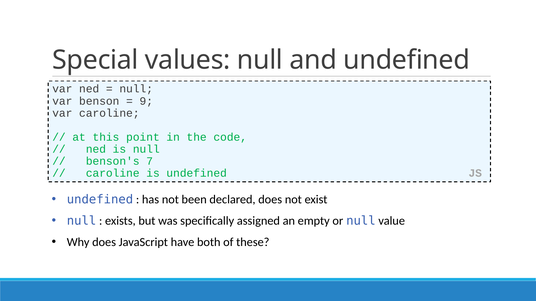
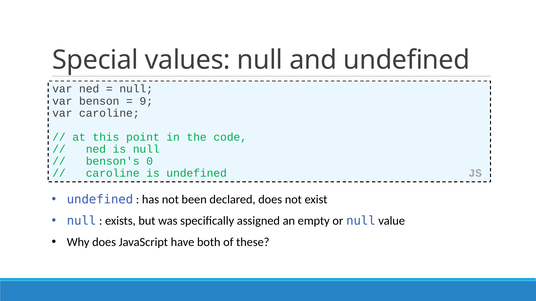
7: 7 -> 0
